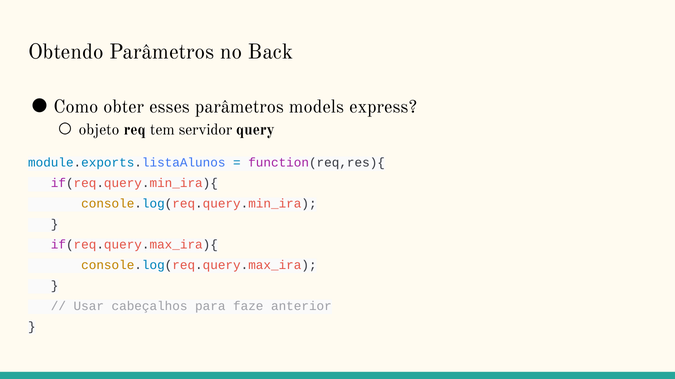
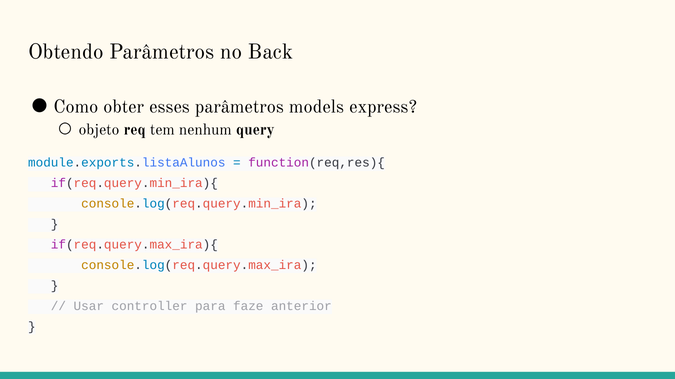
servidor: servidor -> nenhum
cabeçalhos: cabeçalhos -> controller
